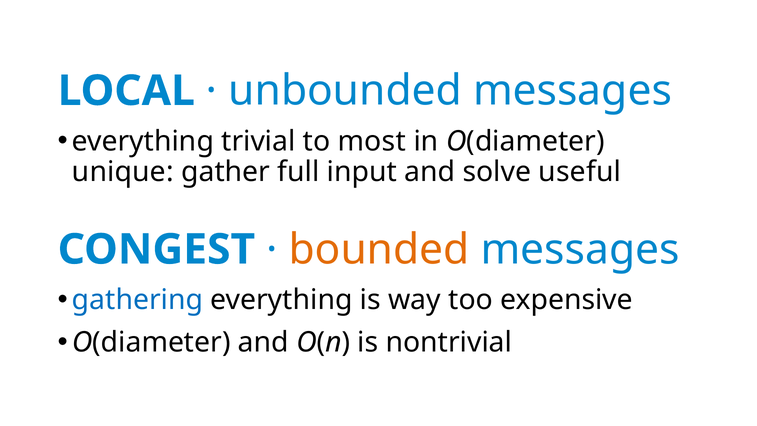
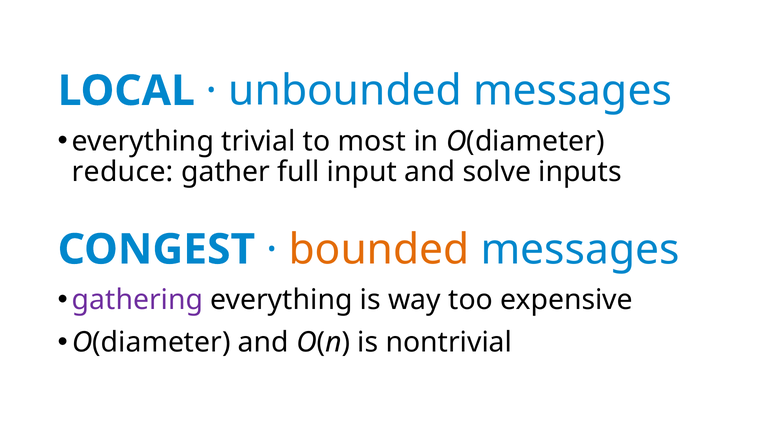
unique: unique -> reduce
useful: useful -> inputs
gathering colour: blue -> purple
